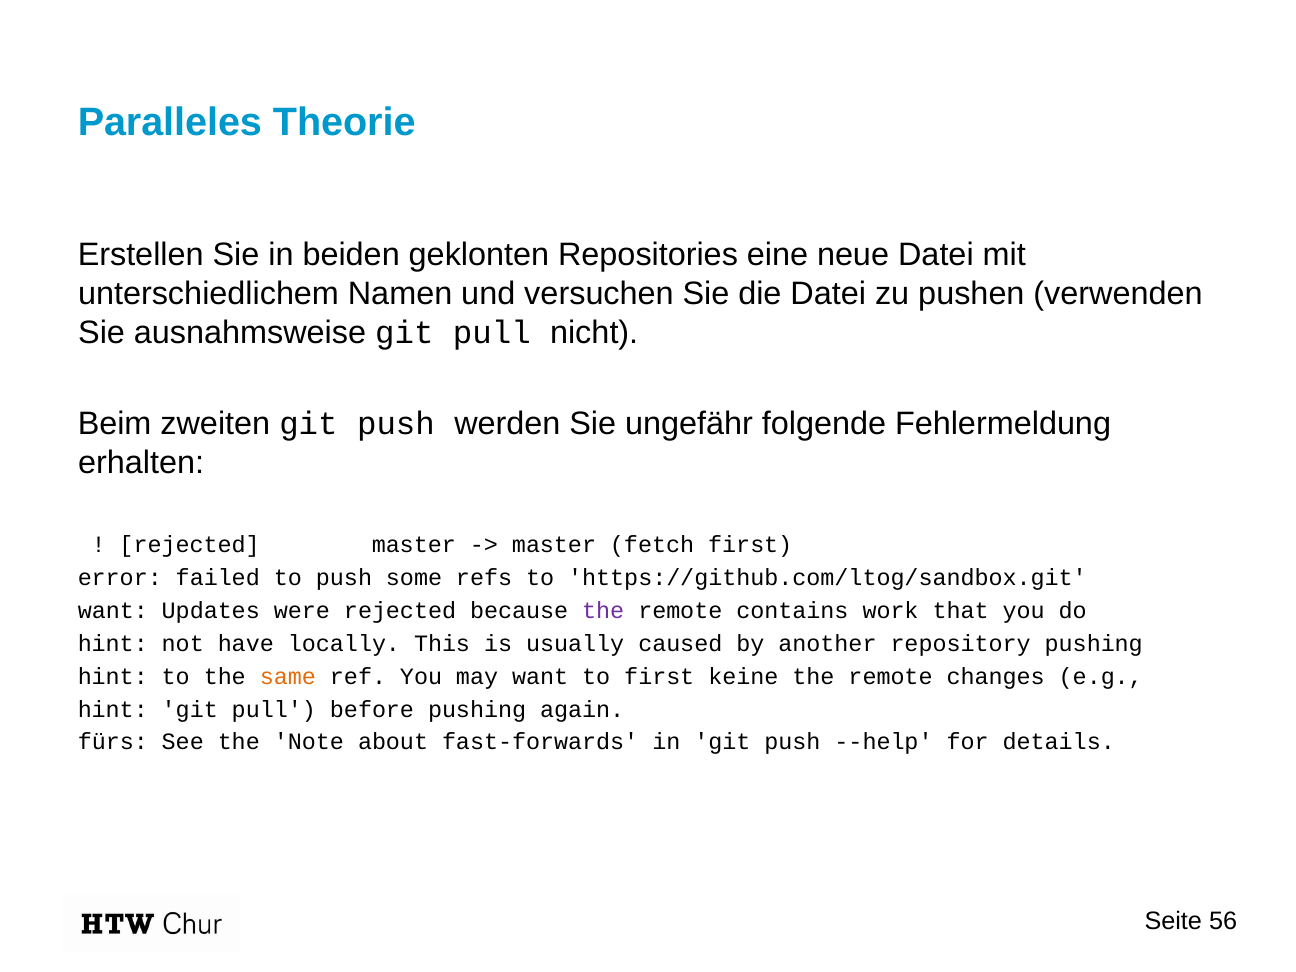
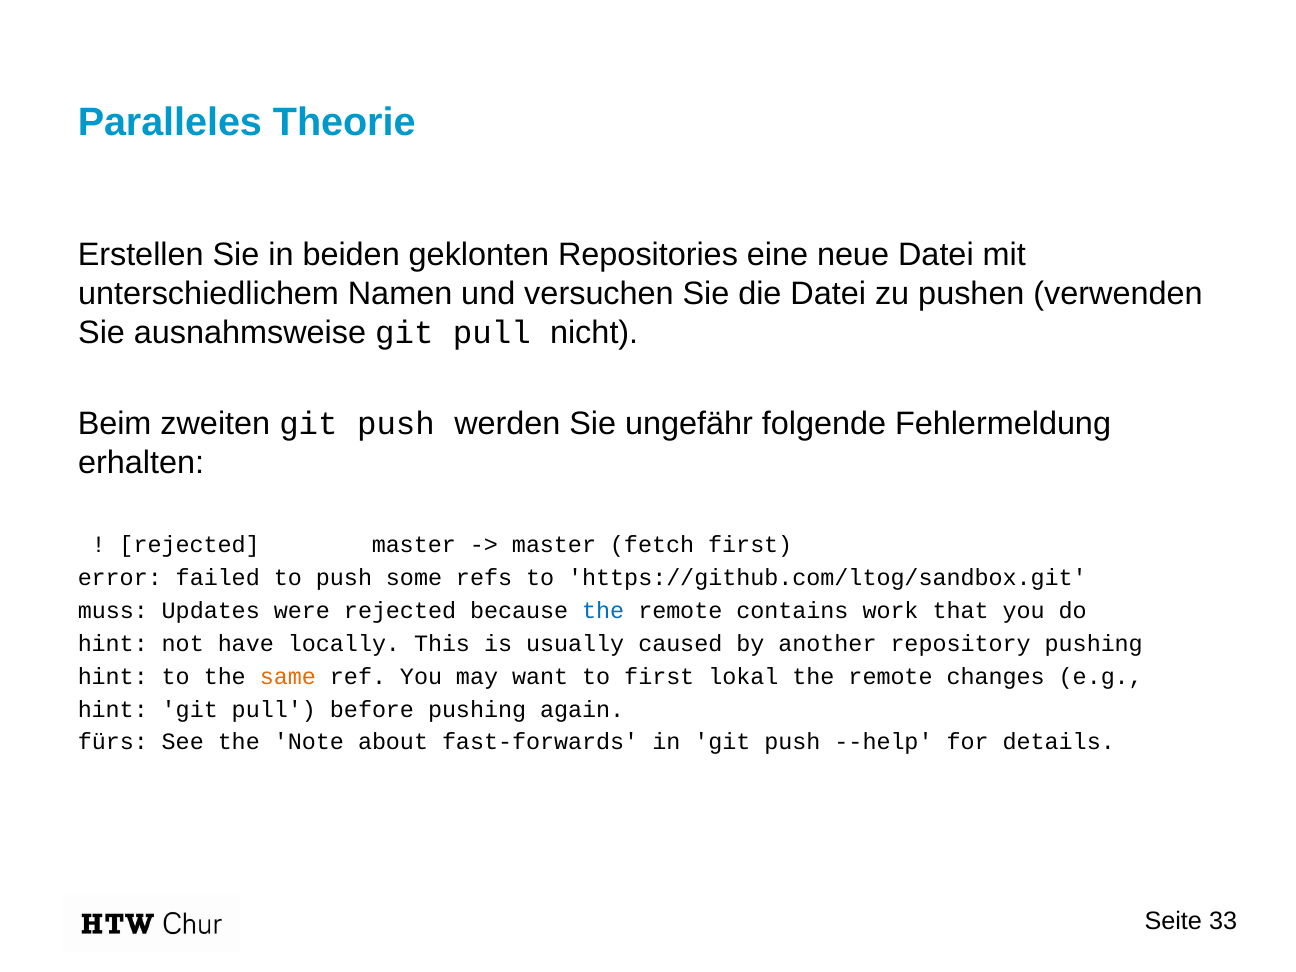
want at (113, 611): want -> muss
the at (603, 611) colour: purple -> blue
keine: keine -> lokal
56: 56 -> 33
